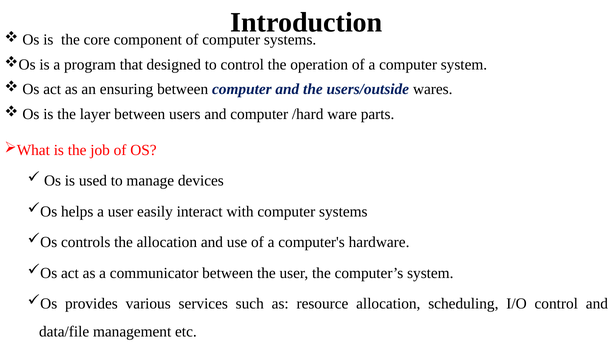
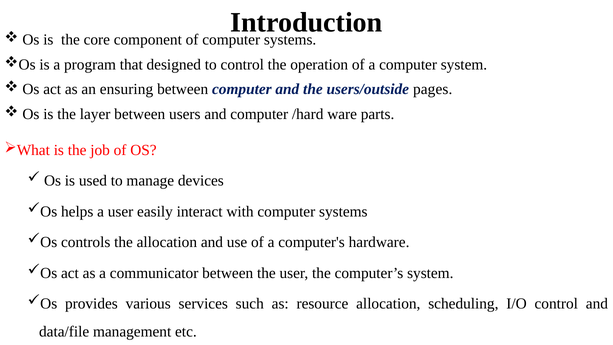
wares: wares -> pages
